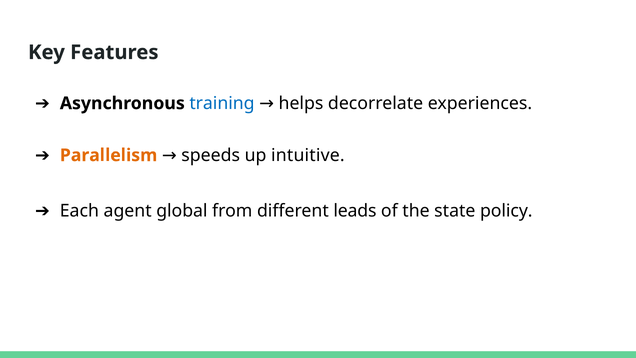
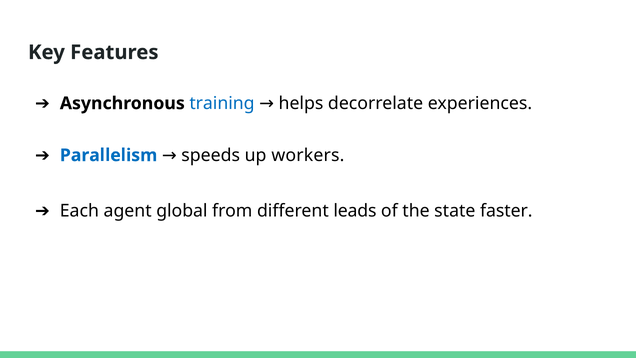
Parallelism colour: orange -> blue
intuitive: intuitive -> workers
policy: policy -> faster
